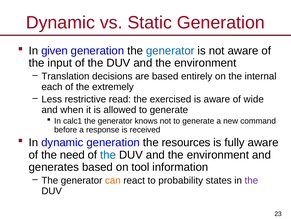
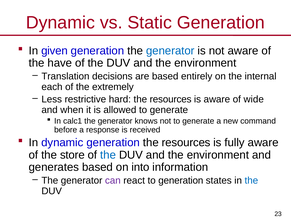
input: input -> have
read: read -> hard
exercised at (171, 99): exercised -> resources
need: need -> store
tool: tool -> into
can colour: orange -> purple
to probability: probability -> generation
the at (251, 180) colour: purple -> blue
